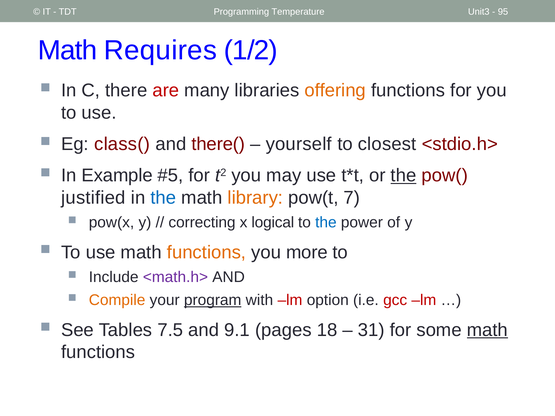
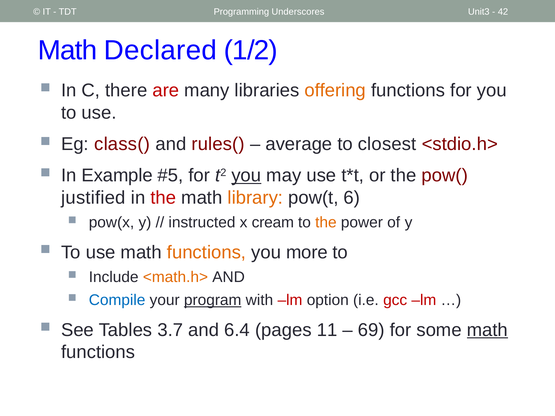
Temperature: Temperature -> Underscores
95: 95 -> 42
Requires: Requires -> Declared
there(: there( -> rules(
yourself: yourself -> average
you at (246, 176) underline: none -> present
the at (404, 176) underline: present -> none
the at (163, 198) colour: blue -> red
7: 7 -> 6
correcting: correcting -> instructed
logical: logical -> cream
the at (326, 223) colour: blue -> orange
<math.h> colour: purple -> orange
Compile colour: orange -> blue
7.5: 7.5 -> 3.7
9.1: 9.1 -> 6.4
18: 18 -> 11
31: 31 -> 69
